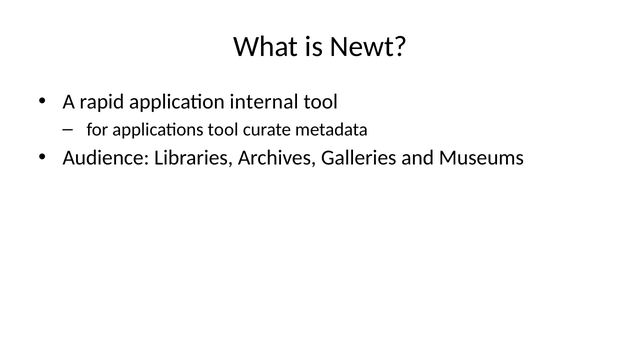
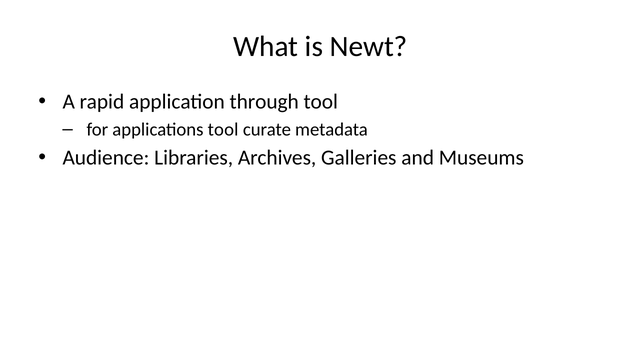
internal: internal -> through
